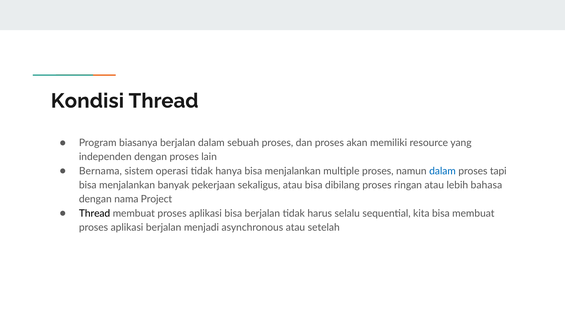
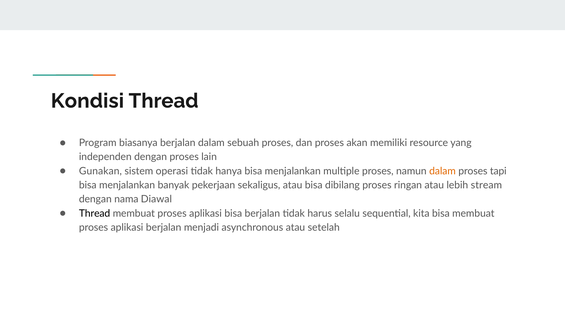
Bernama: Bernama -> Gunakan
dalam at (442, 171) colour: blue -> orange
bahasa: bahasa -> stream
Project: Project -> Diawal
